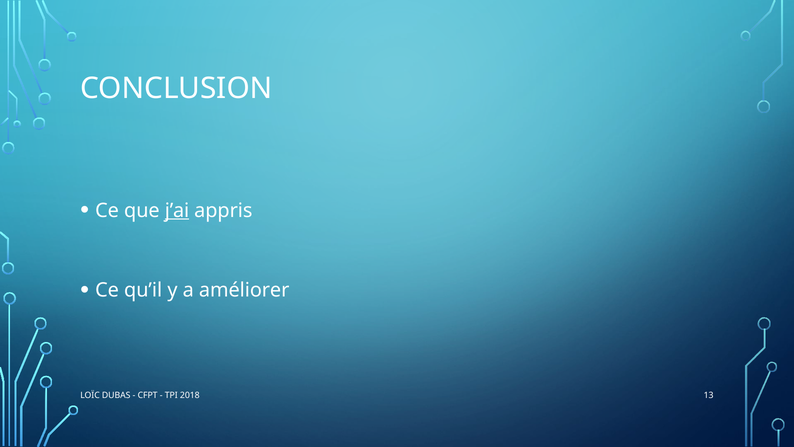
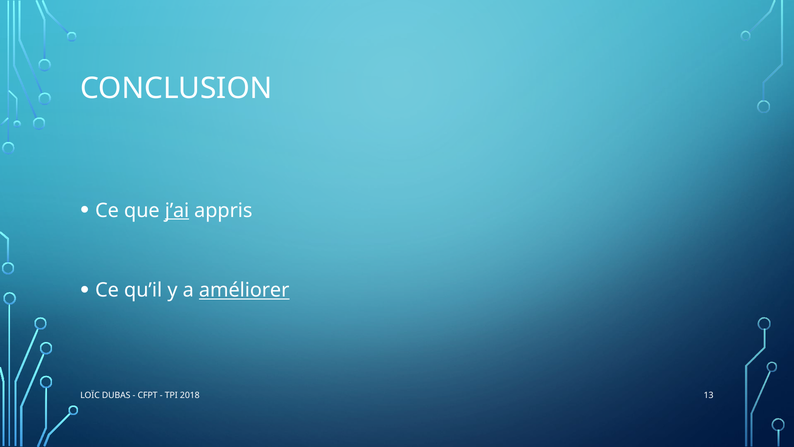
améliorer underline: none -> present
